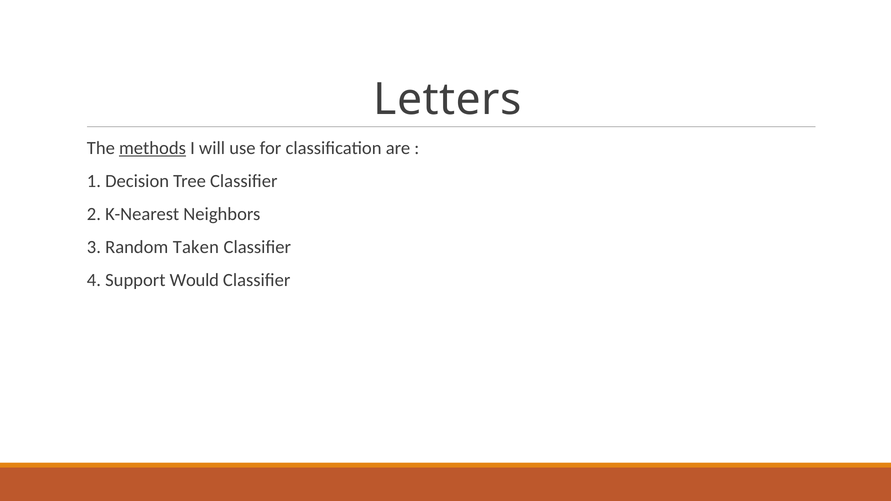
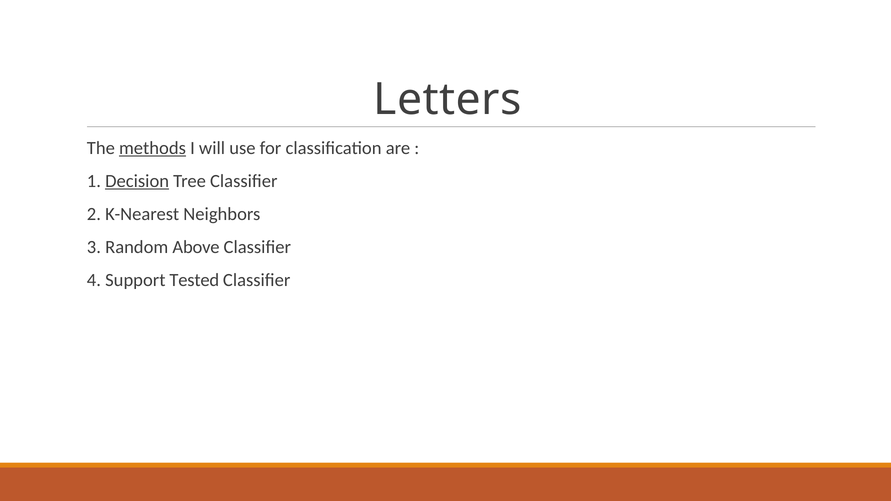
Decision underline: none -> present
Taken: Taken -> Above
Would: Would -> Tested
